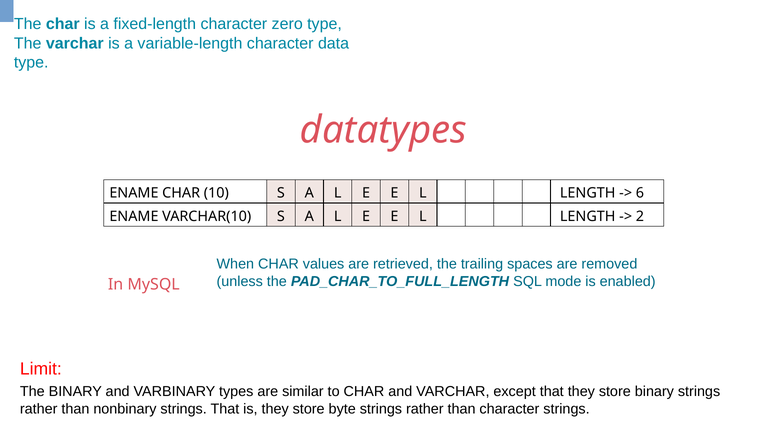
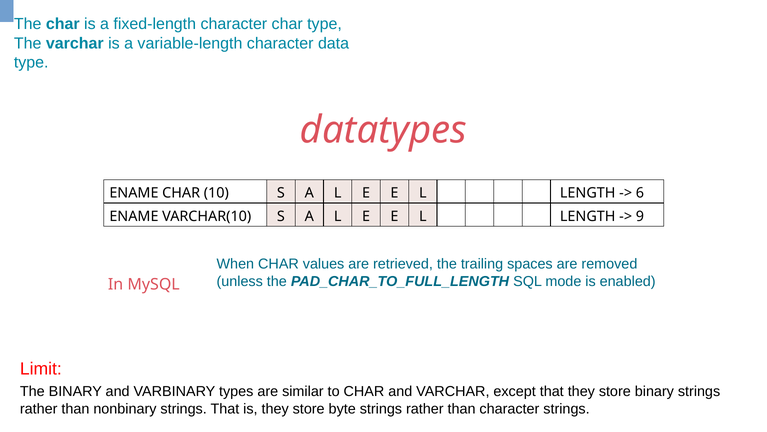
character zero: zero -> char
2: 2 -> 9
